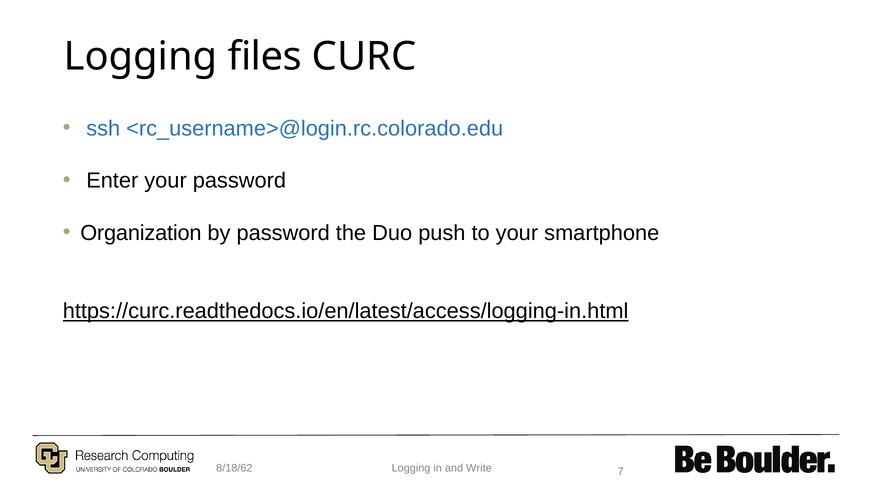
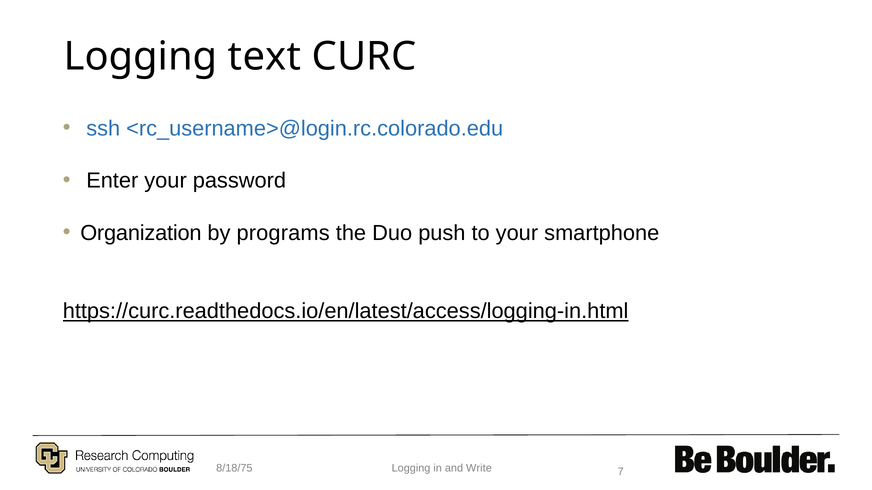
files: files -> text
by password: password -> programs
8/18/62: 8/18/62 -> 8/18/75
